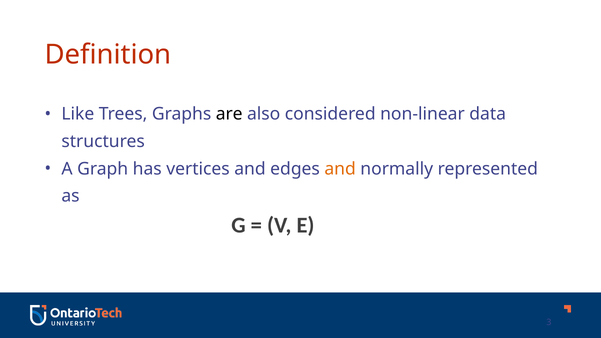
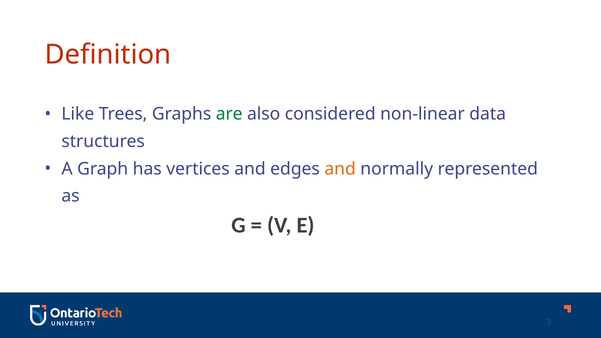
are colour: black -> green
